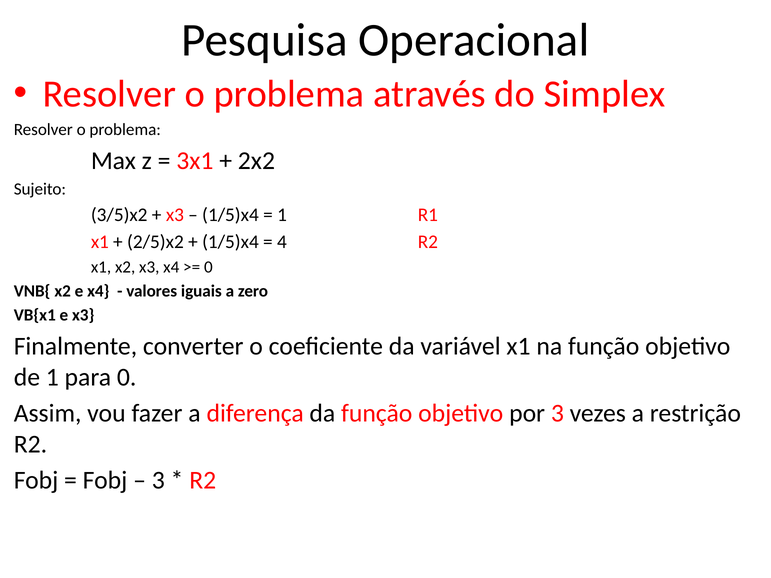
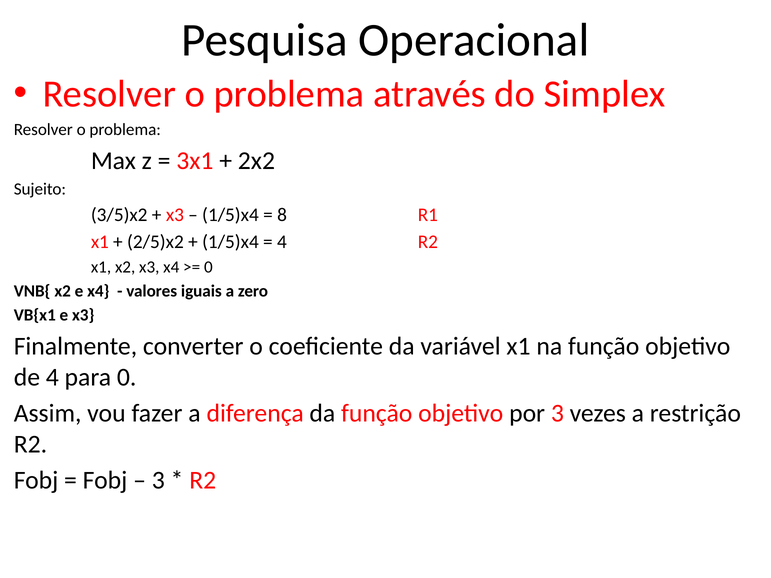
1 at (282, 215): 1 -> 8
de 1: 1 -> 4
